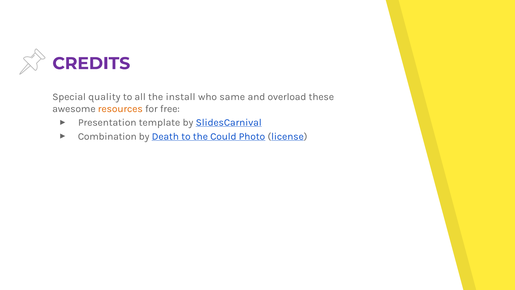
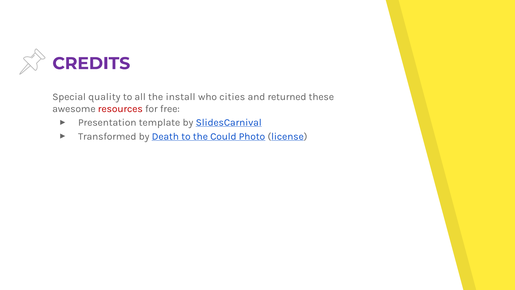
same: same -> cities
overload: overload -> returned
resources colour: orange -> red
Combination: Combination -> Transformed
